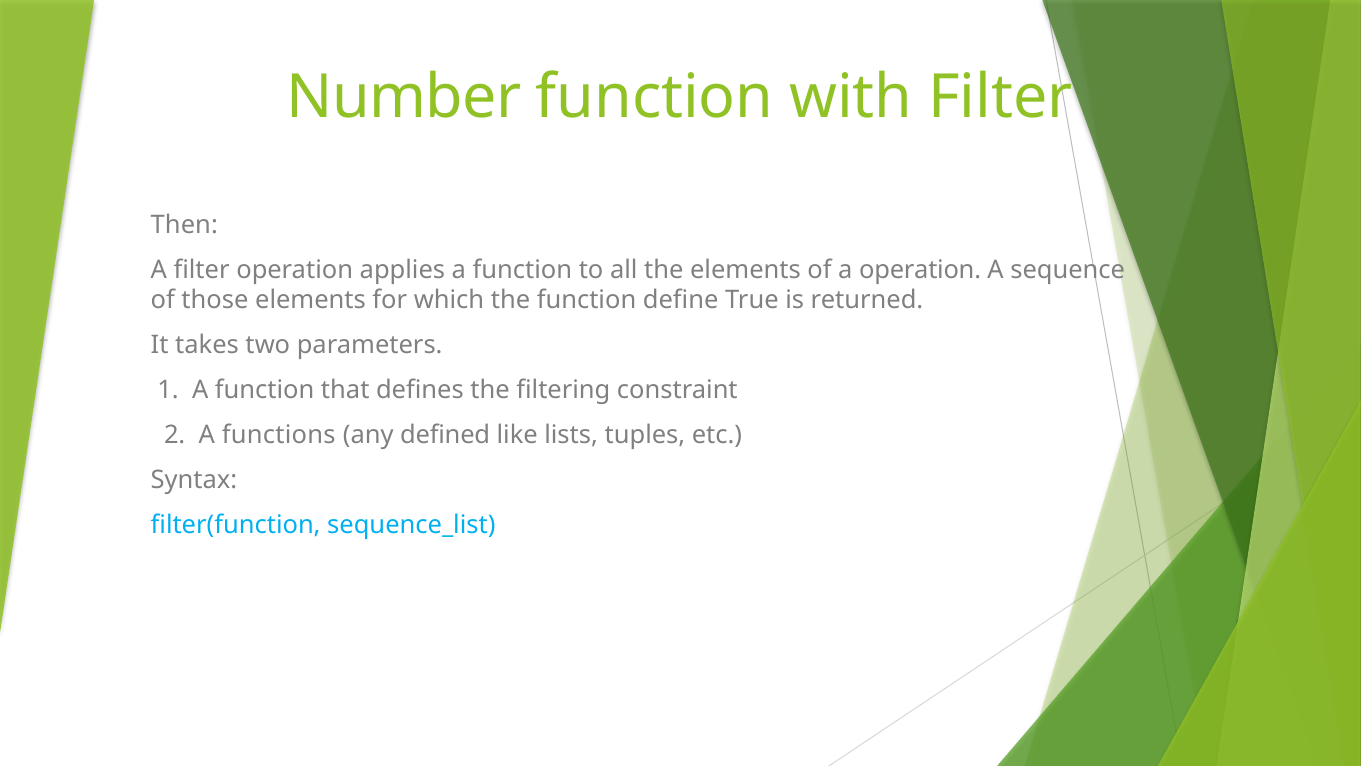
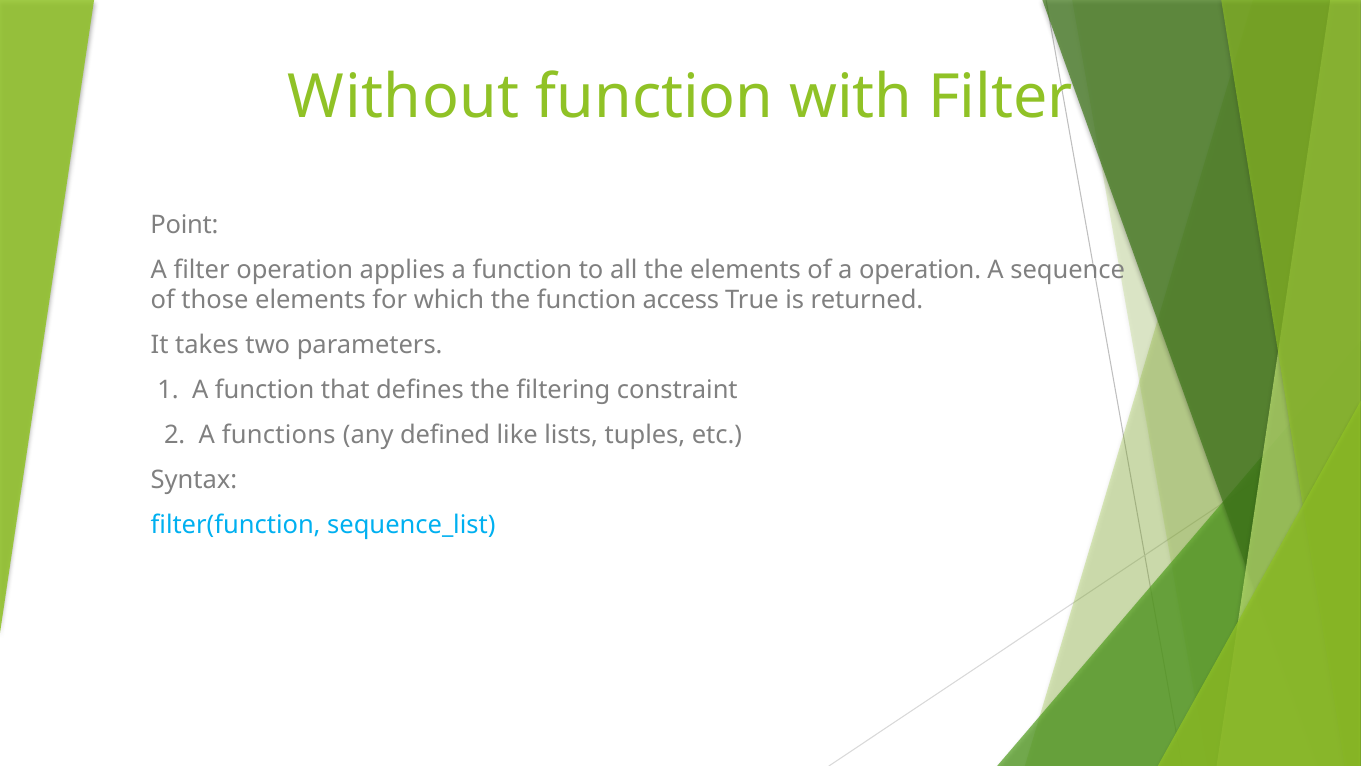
Number: Number -> Without
Then: Then -> Point
define: define -> access
